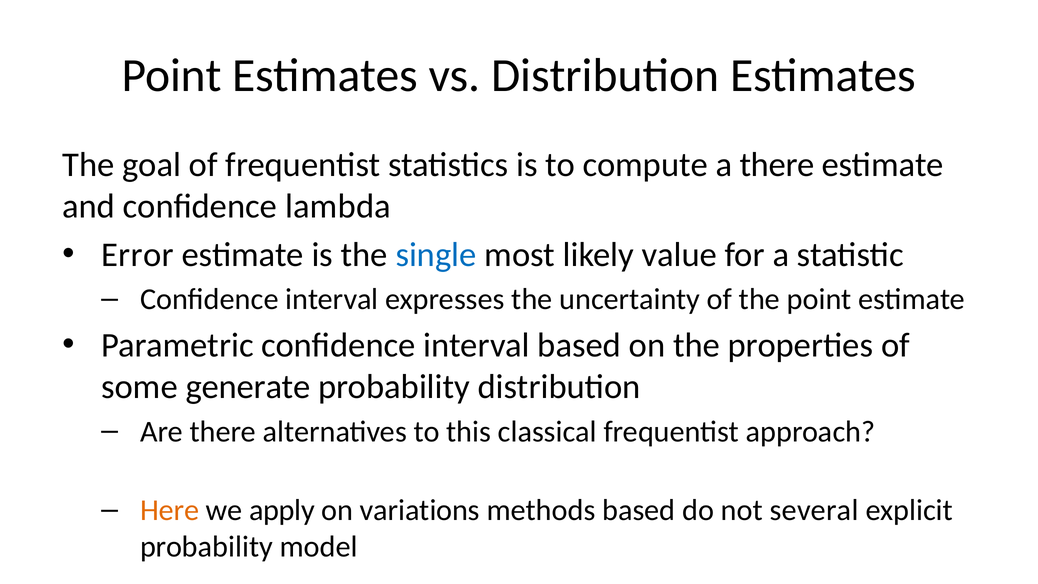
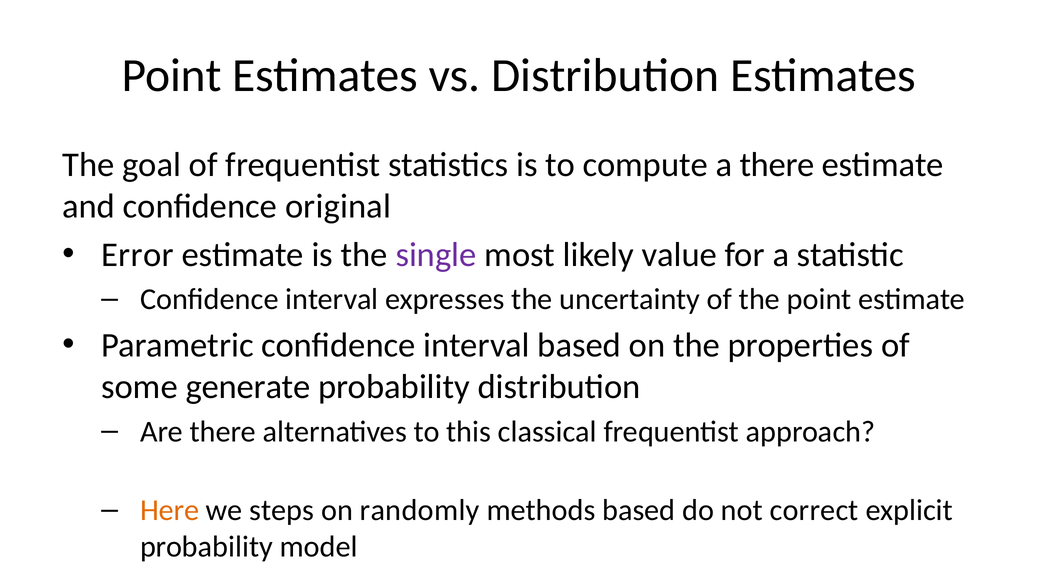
lambda: lambda -> original
single colour: blue -> purple
apply: apply -> steps
variations: variations -> randomly
several: several -> correct
